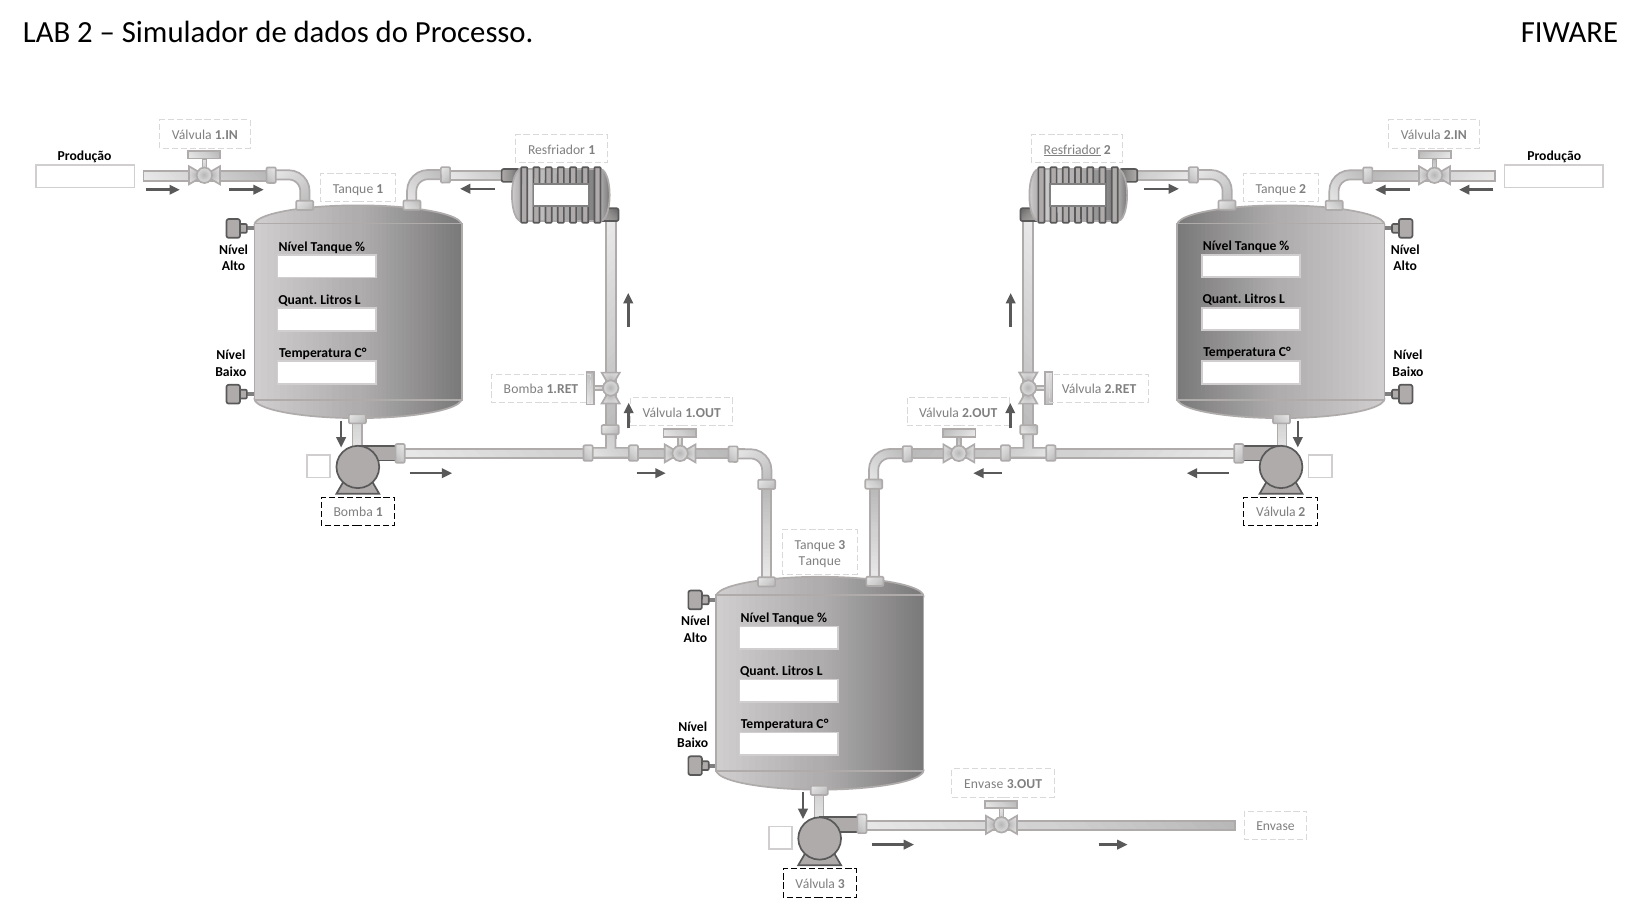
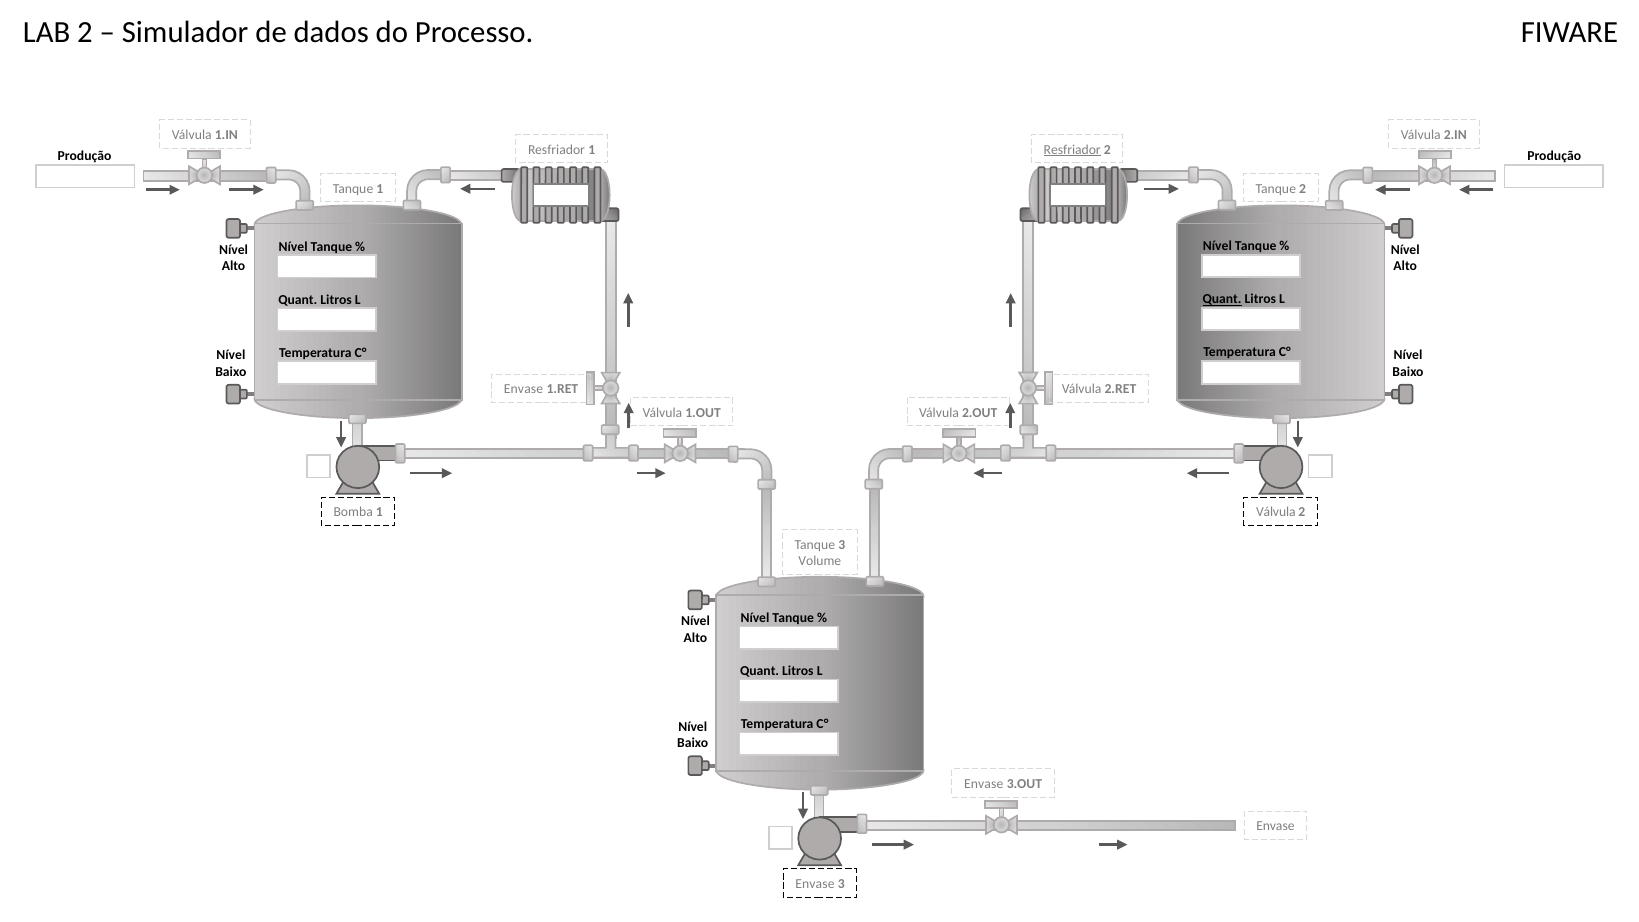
Quant at (1222, 299) underline: none -> present
Bomba at (524, 389): Bomba -> Envase
Tanque at (820, 561): Tanque -> Volume
Válvula at (815, 884): Válvula -> Envase
